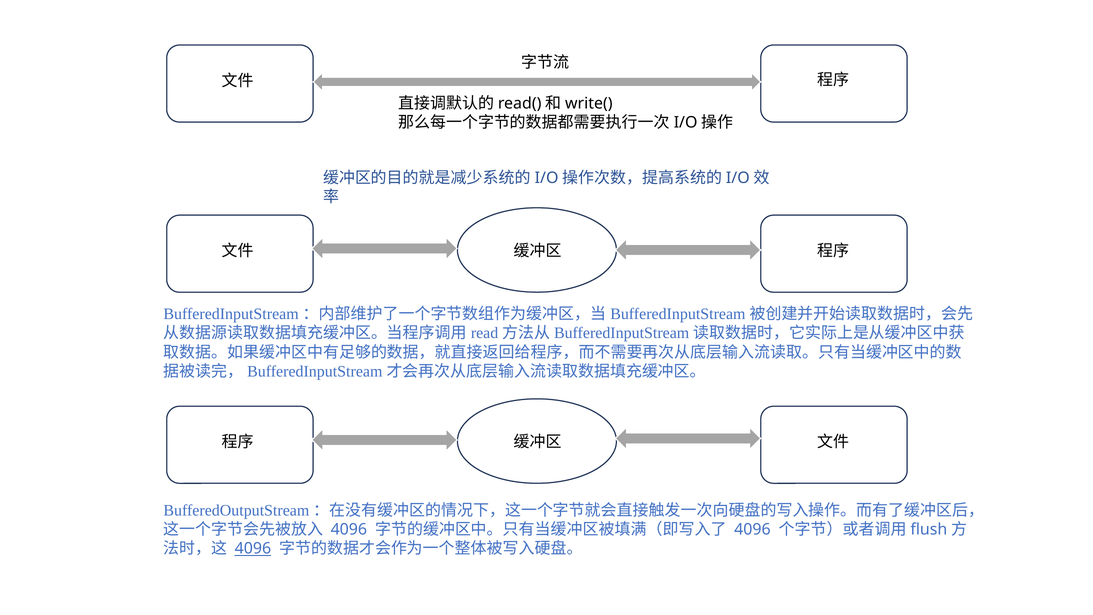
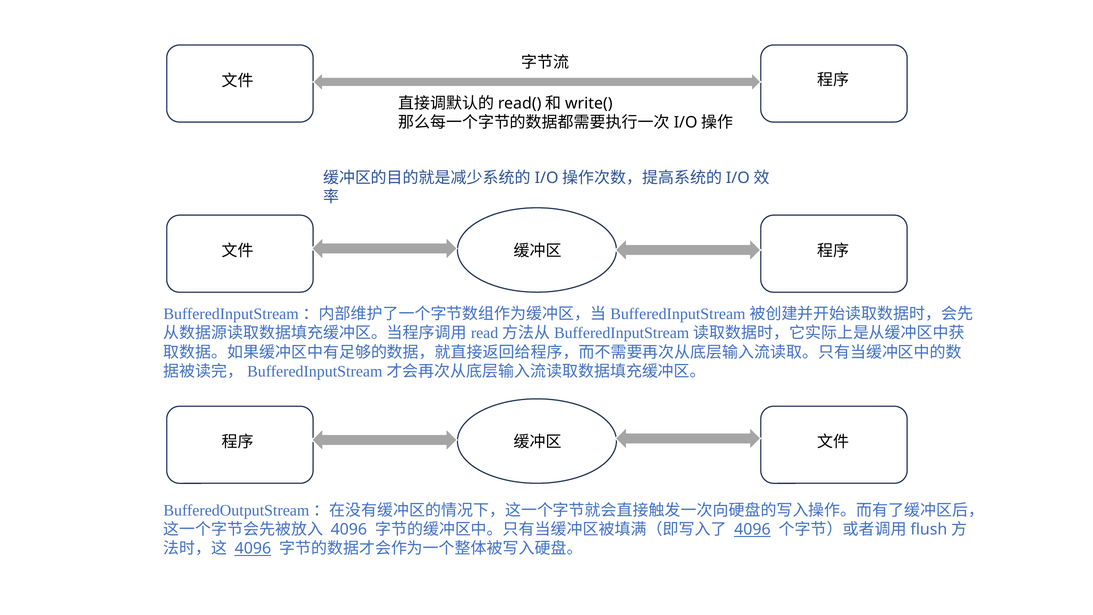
4096 at (752, 529) underline: none -> present
